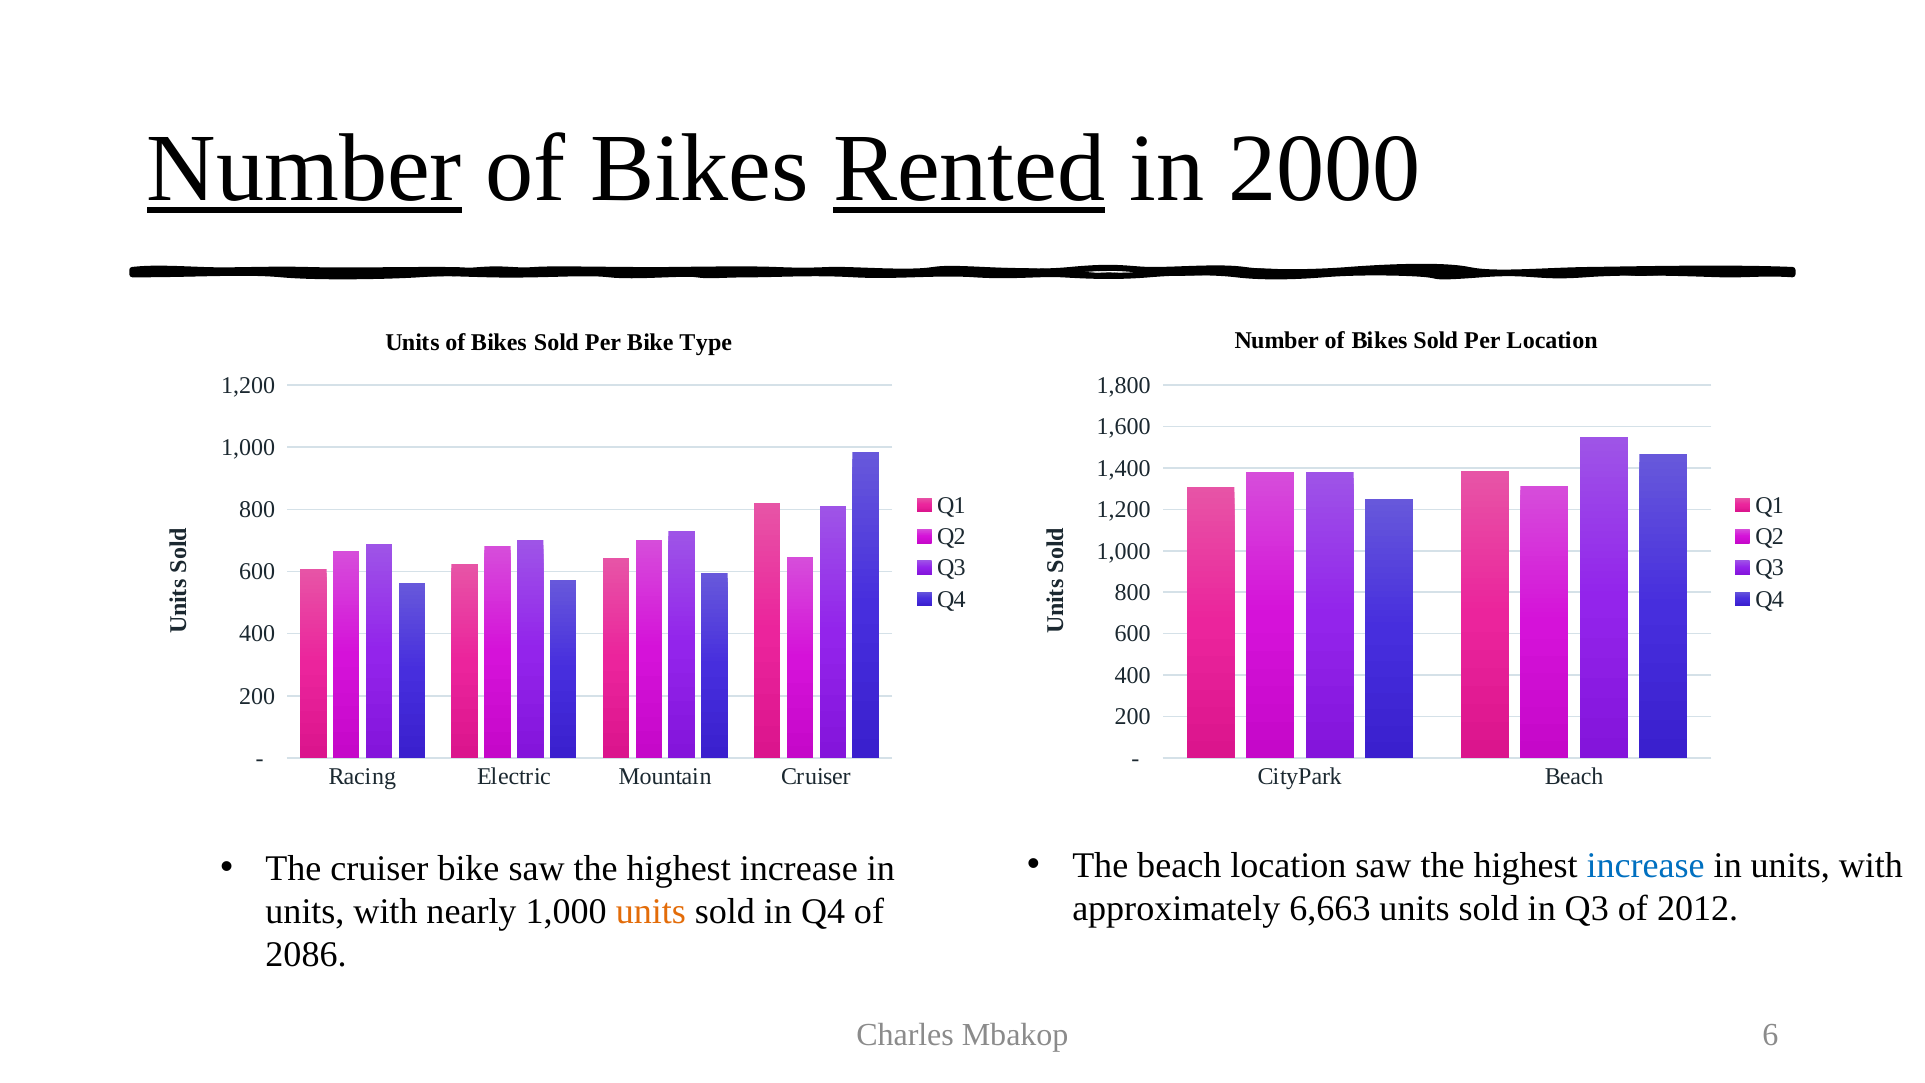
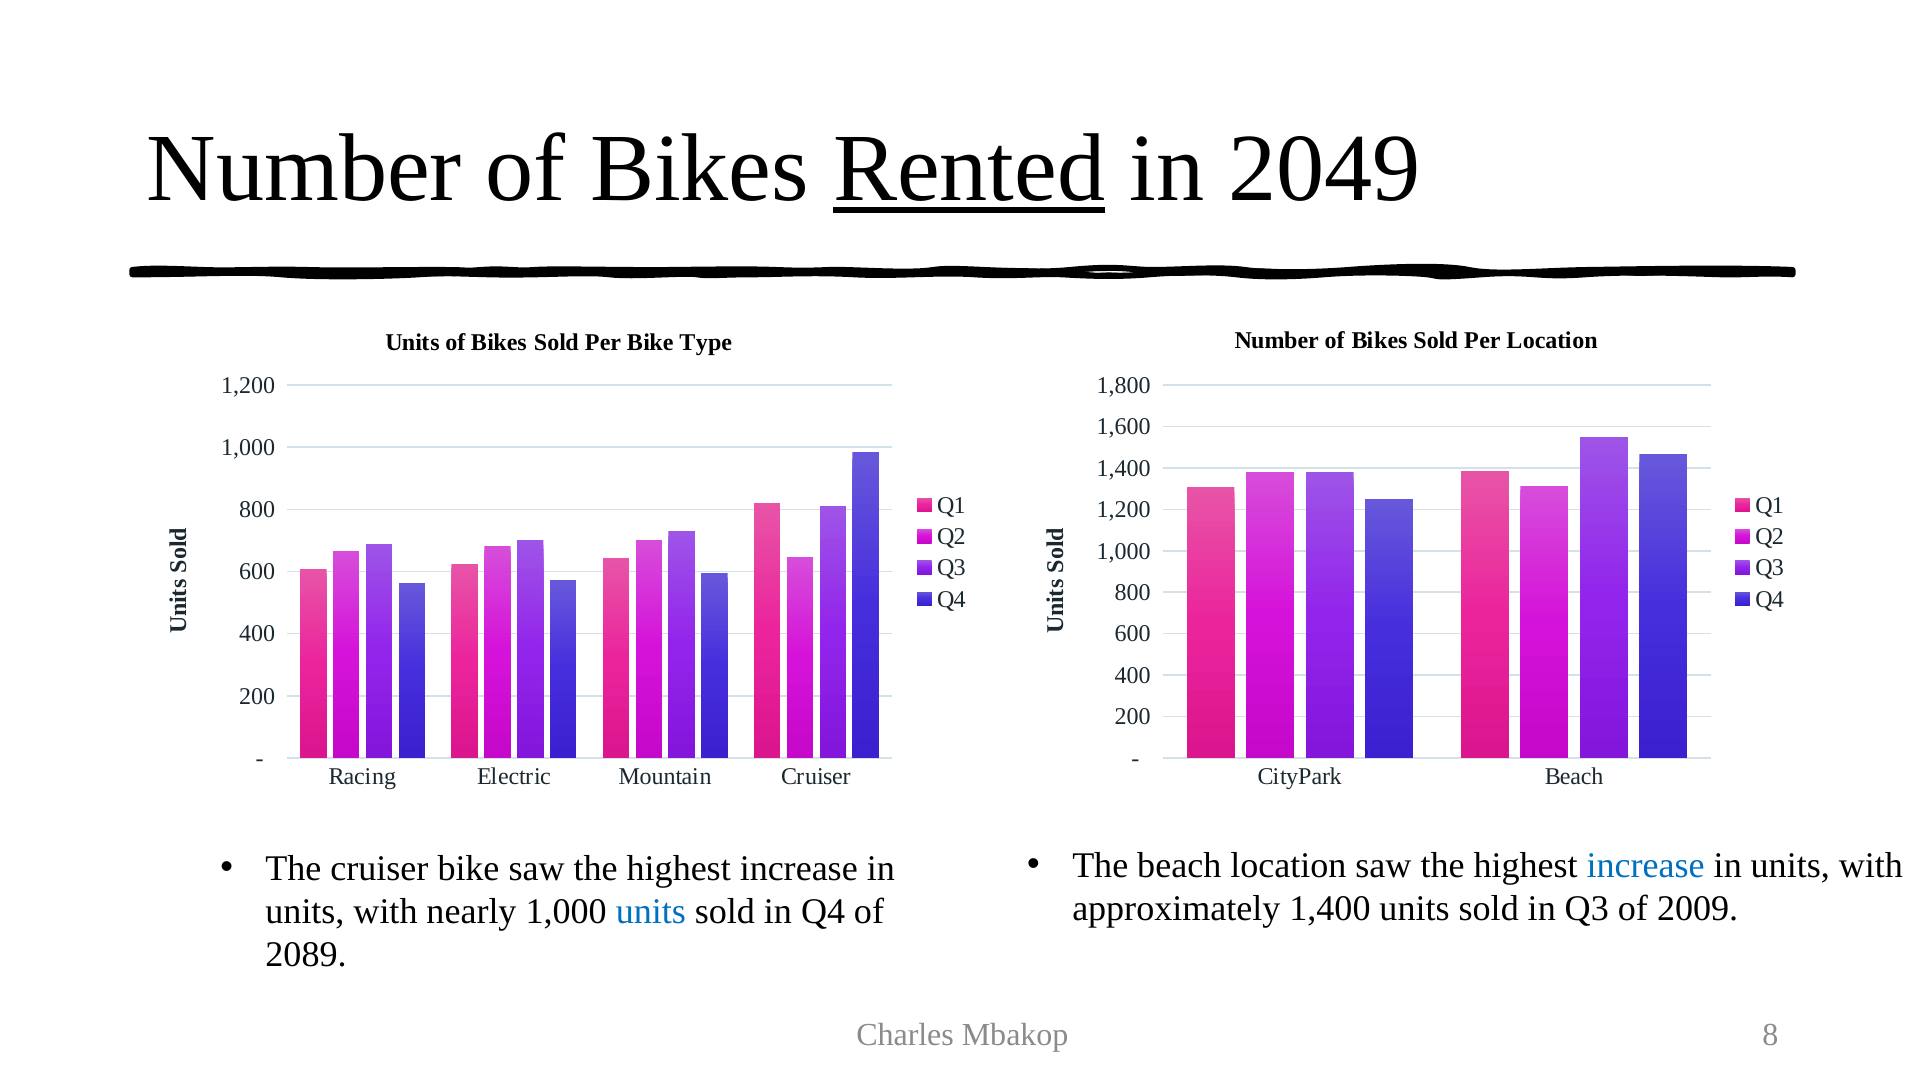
Number at (304, 169) underline: present -> none
2000: 2000 -> 2049
approximately 6,663: 6,663 -> 1,400
2012: 2012 -> 2009
units at (651, 911) colour: orange -> blue
2086: 2086 -> 2089
6: 6 -> 8
